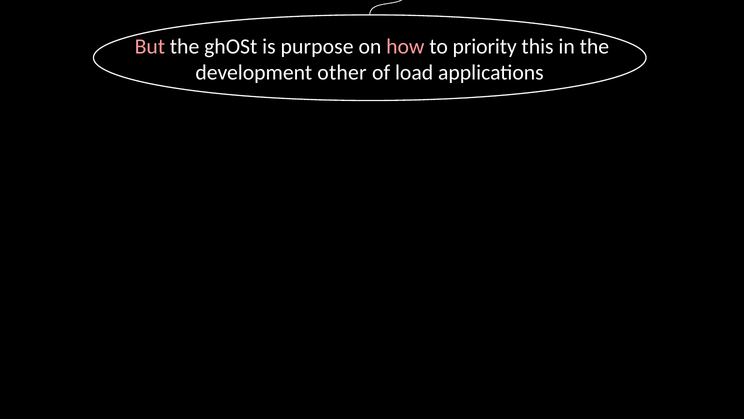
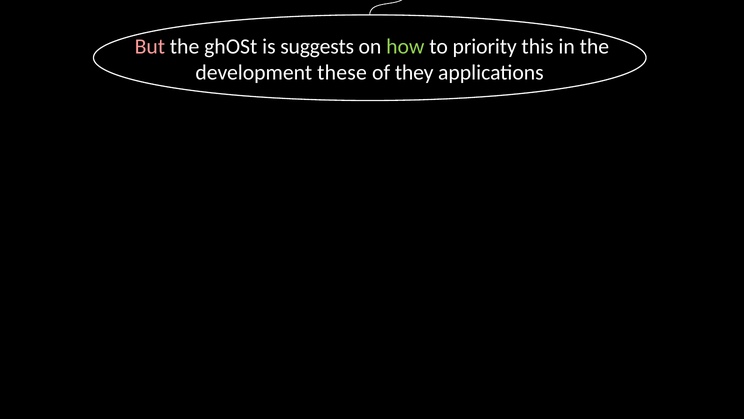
purpose: purpose -> suggests
how colour: pink -> light green
other: other -> these
load: load -> they
